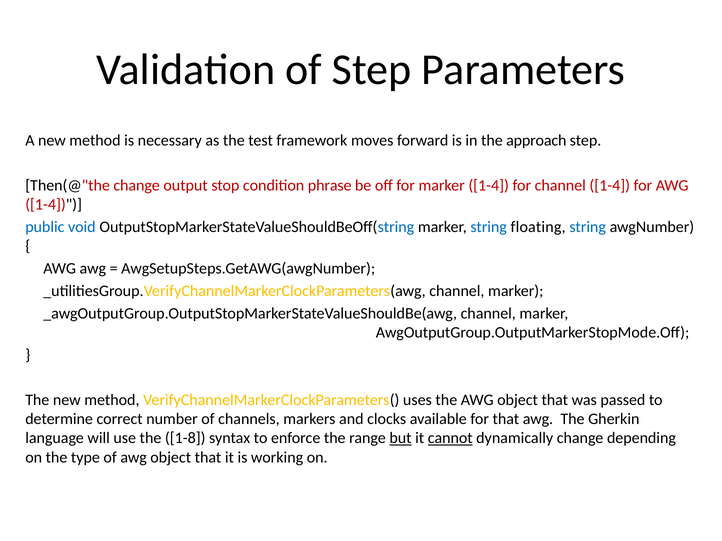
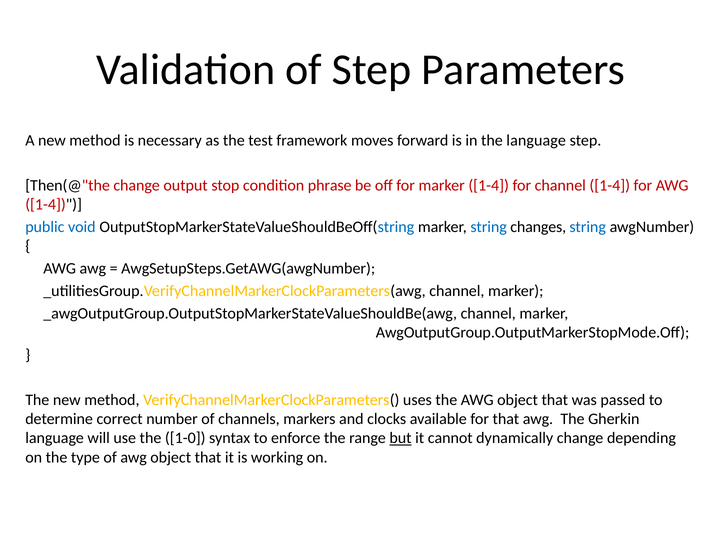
the approach: approach -> language
floating: floating -> changes
1-8: 1-8 -> 1-0
cannot underline: present -> none
